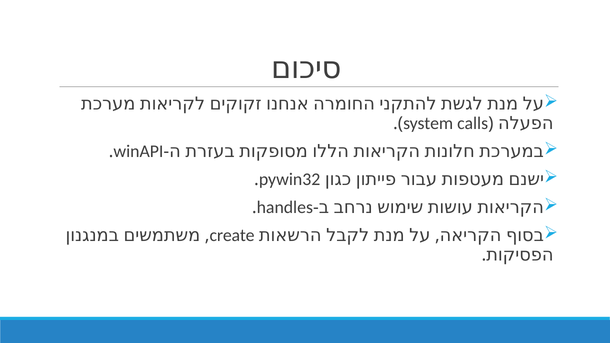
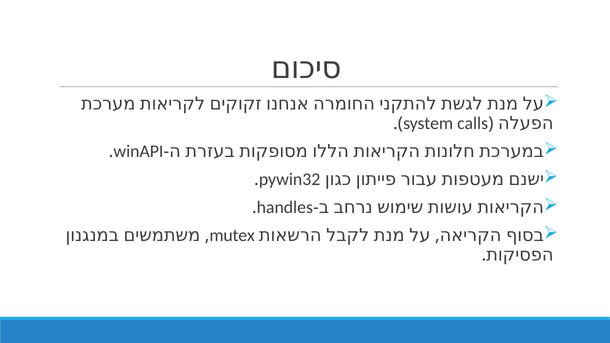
create: create -> mutex
